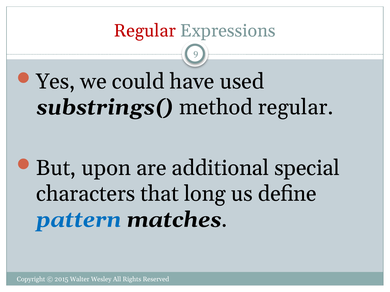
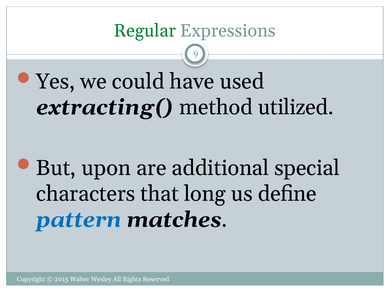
Regular at (145, 31) colour: red -> green
substrings(: substrings( -> extracting(
method regular: regular -> utilized
